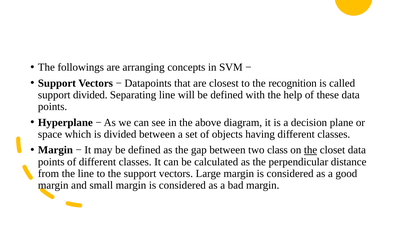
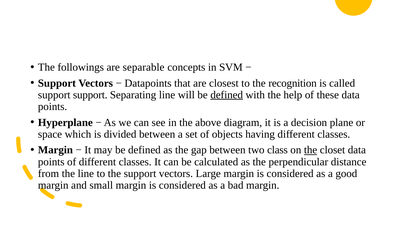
arranging: arranging -> separable
support divided: divided -> support
defined at (227, 95) underline: none -> present
